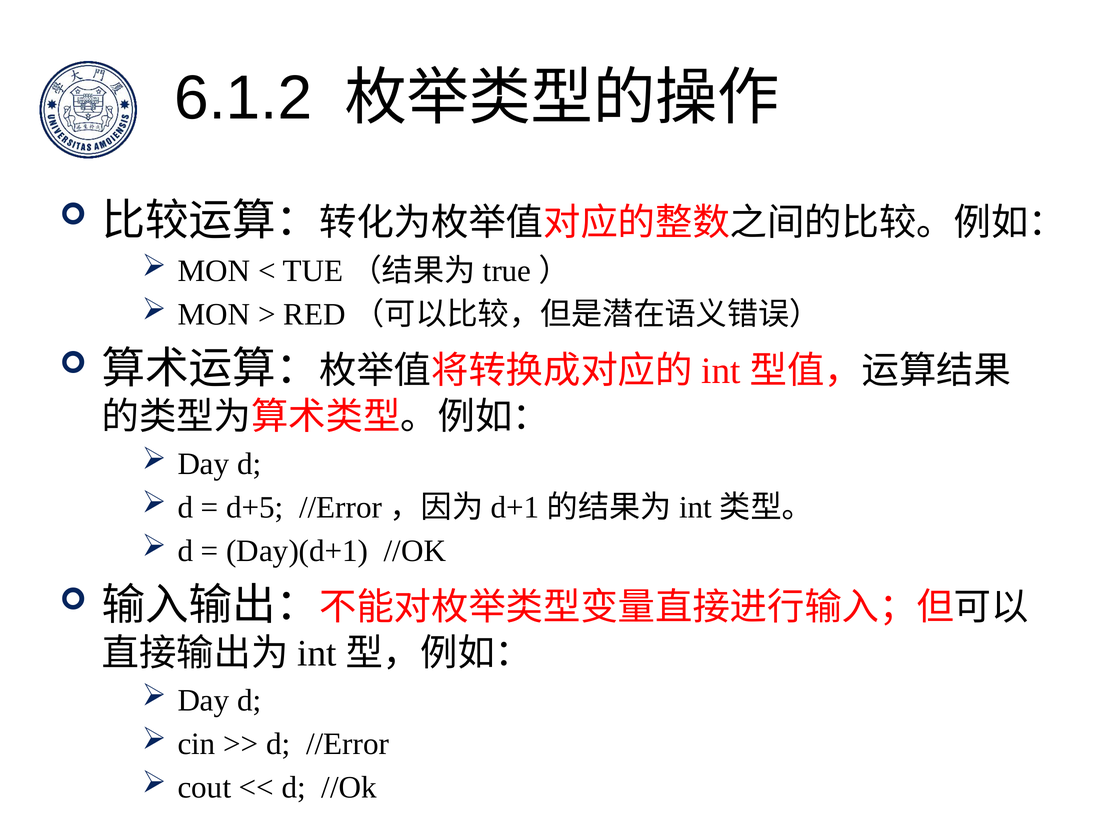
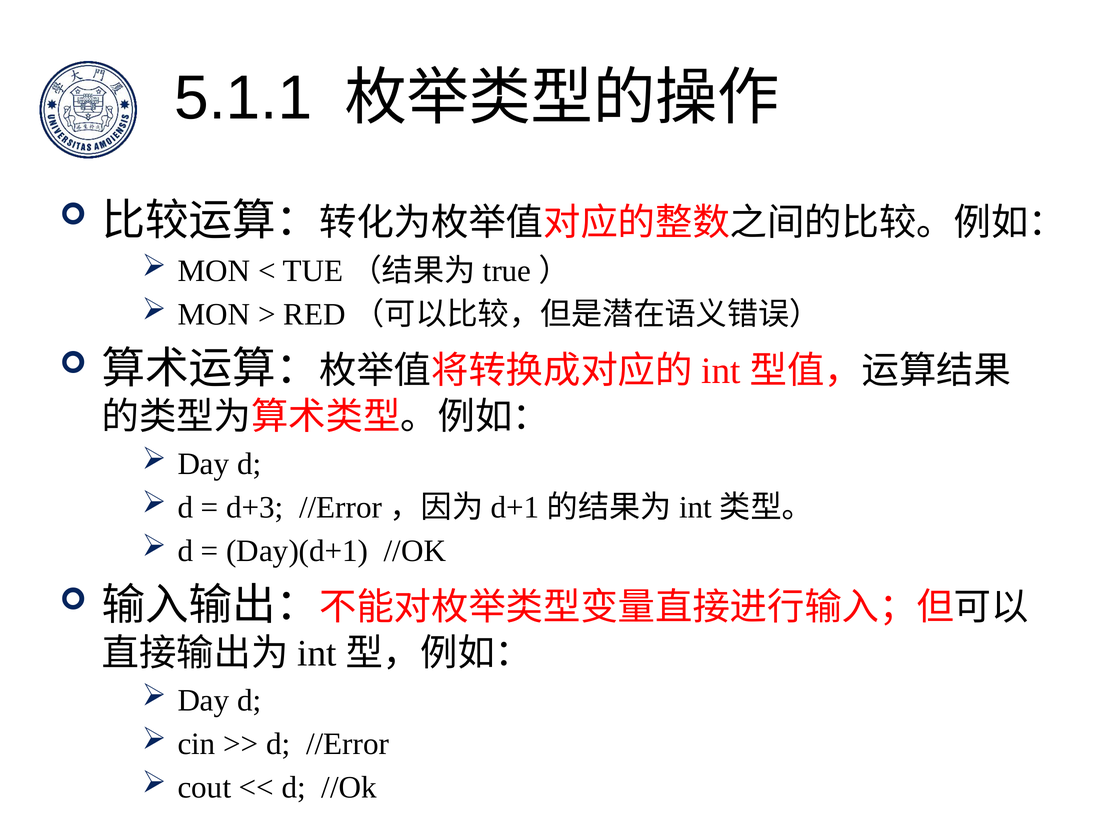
6.1.2: 6.1.2 -> 5.1.1
d+5: d+5 -> d+3
